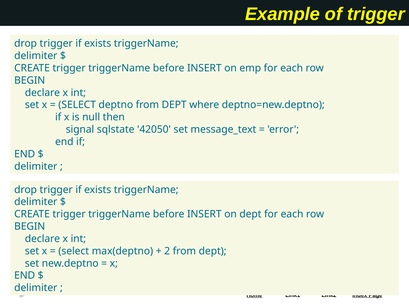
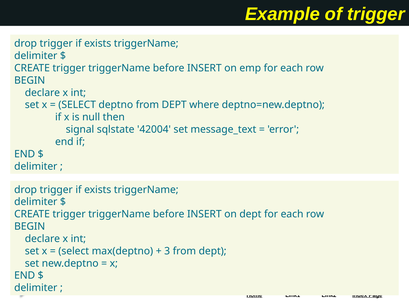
42050: 42050 -> 42004
2: 2 -> 3
